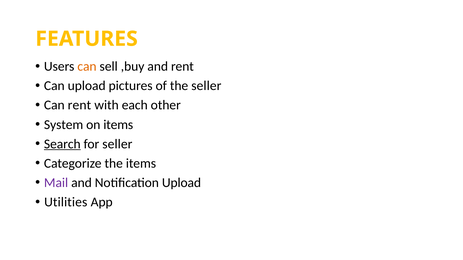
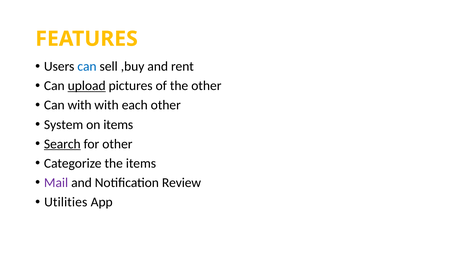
can at (87, 67) colour: orange -> blue
upload at (87, 86) underline: none -> present
the seller: seller -> other
Can rent: rent -> with
for seller: seller -> other
Notification Upload: Upload -> Review
